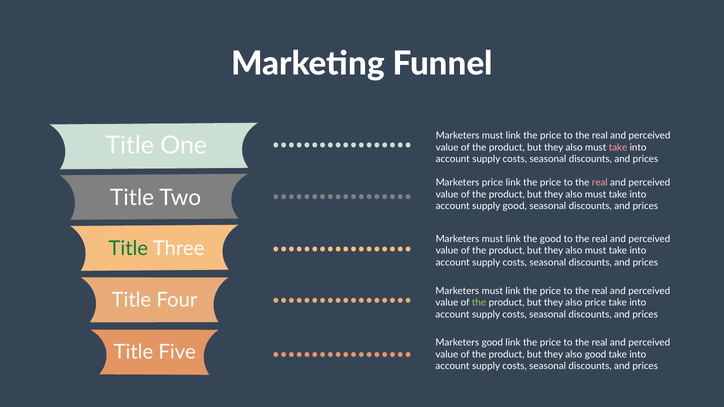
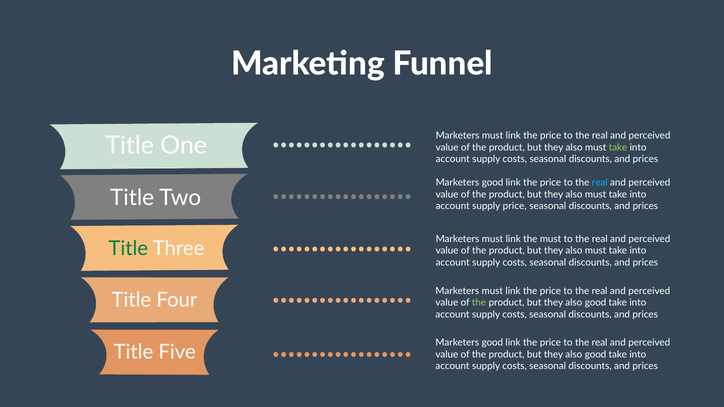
take at (618, 147) colour: pink -> light green
price at (492, 183): price -> good
real at (600, 183) colour: pink -> light blue
supply good: good -> price
the good: good -> must
price at (595, 303): price -> good
